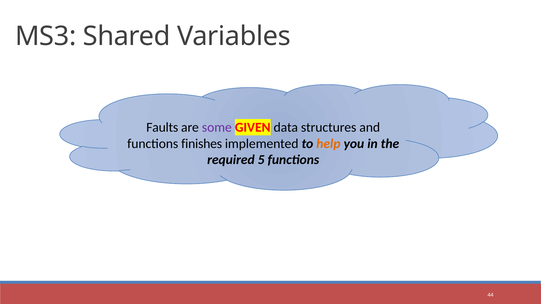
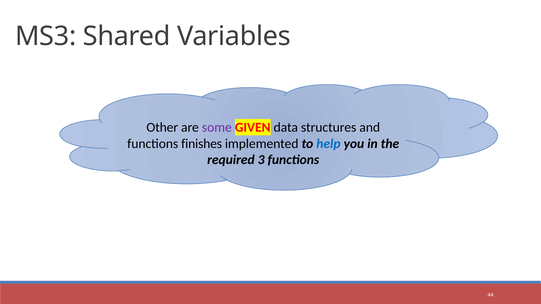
Faults: Faults -> Other
help colour: orange -> blue
5: 5 -> 3
